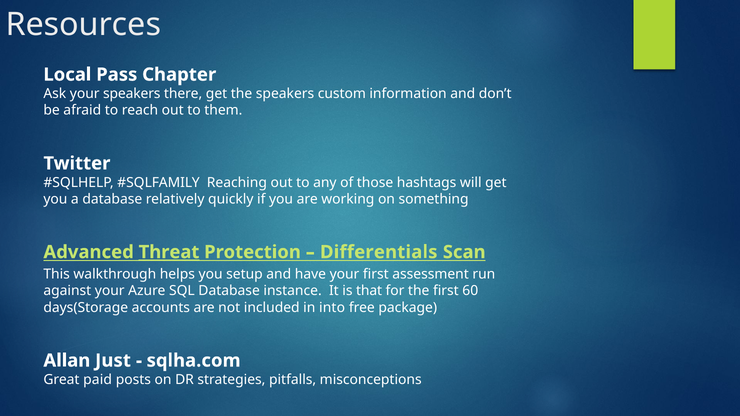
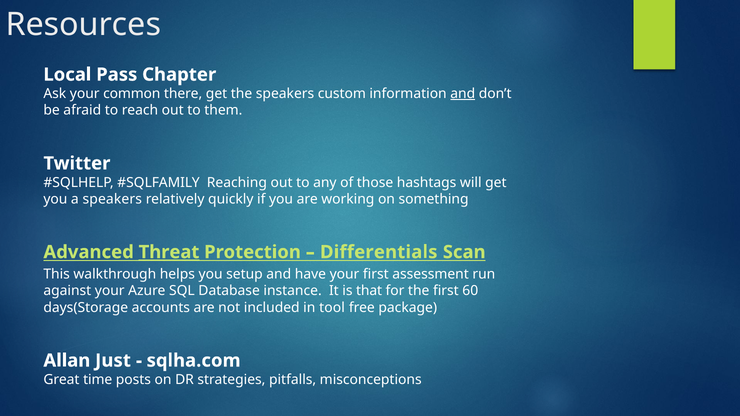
your speakers: speakers -> common
and at (463, 94) underline: none -> present
a database: database -> speakers
into: into -> tool
paid: paid -> time
